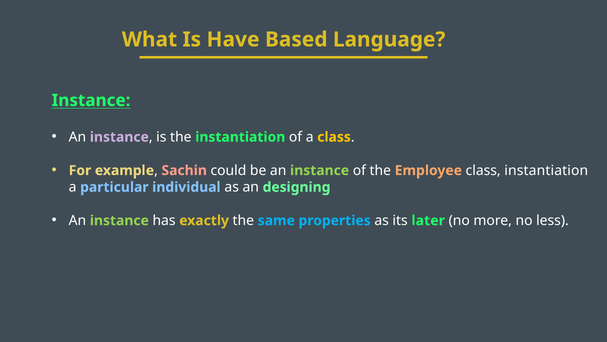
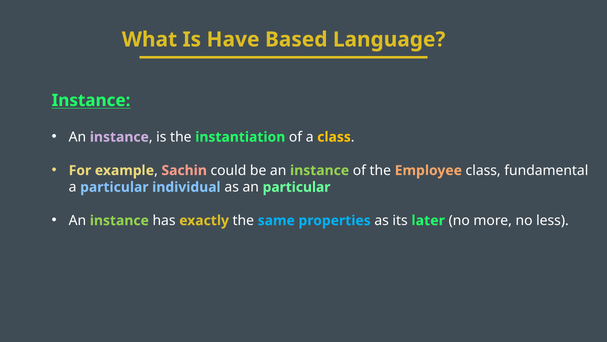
class instantiation: instantiation -> fundamental
an designing: designing -> particular
